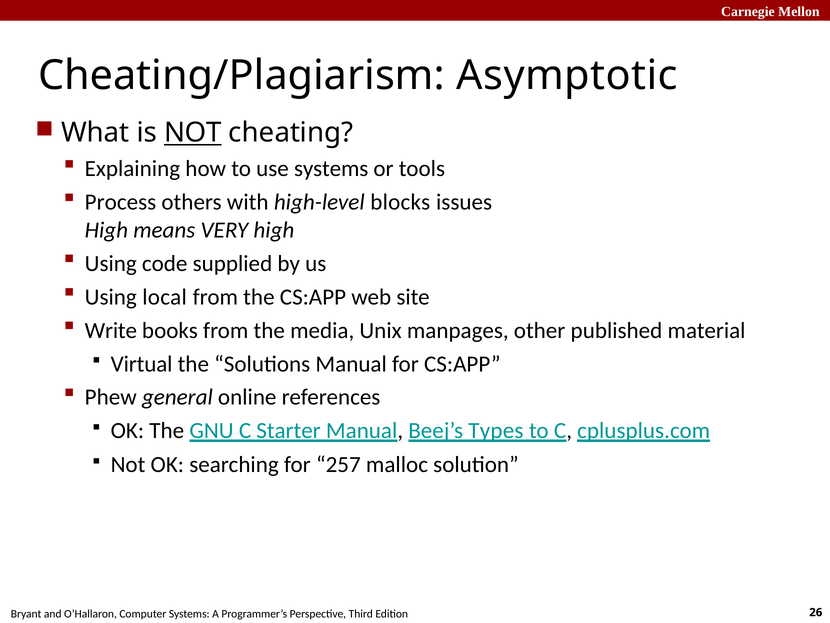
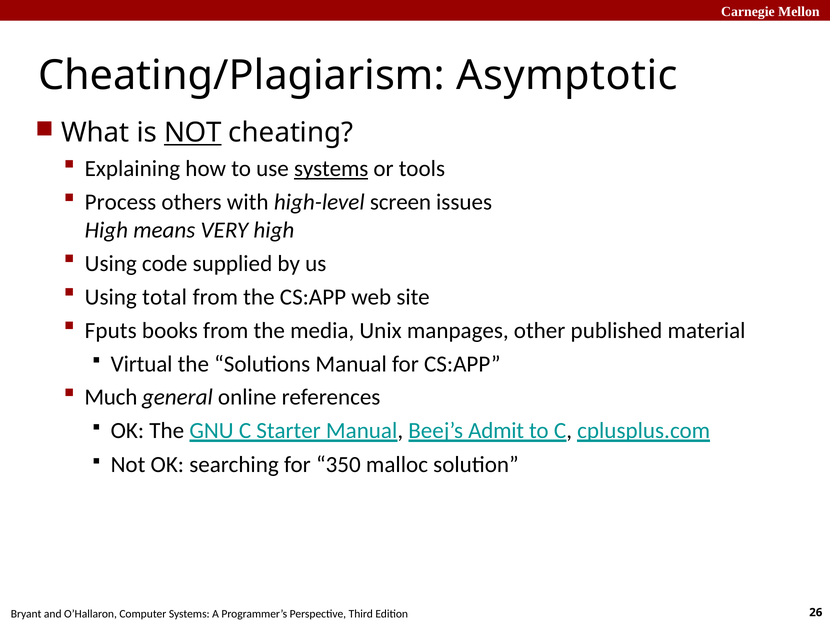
systems at (331, 169) underline: none -> present
blocks: blocks -> screen
local: local -> total
Write: Write -> Fputs
Phew: Phew -> Much
Types: Types -> Admit
257: 257 -> 350
